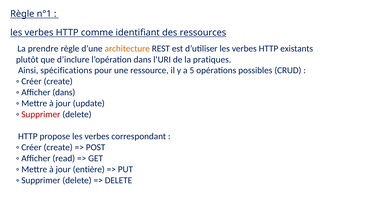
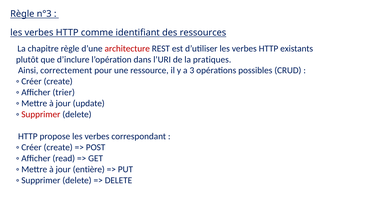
n°1: n°1 -> n°3
prendre: prendre -> chapitre
architecture colour: orange -> red
spécifications: spécifications -> correctement
5: 5 -> 3
Afficher dans: dans -> trier
